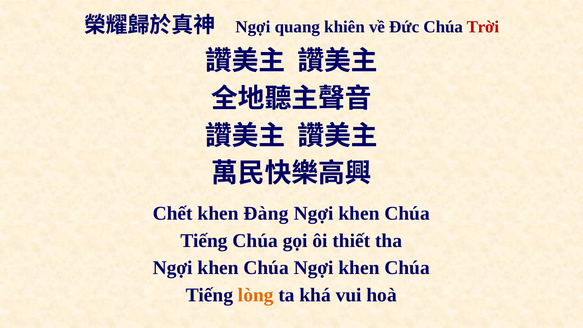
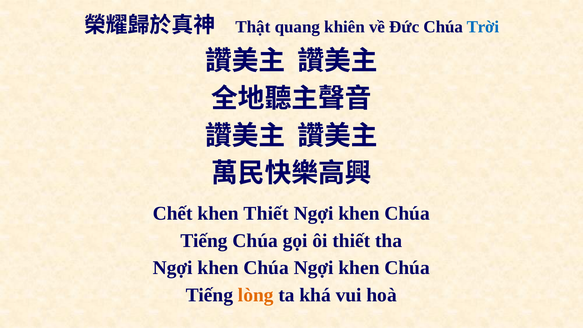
Ngợi at (253, 27): Ngợi -> Thật
Trời colour: red -> blue
khen Đàng: Đàng -> Thiết
